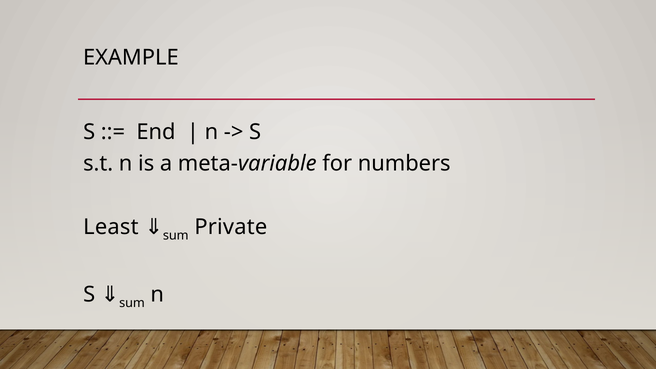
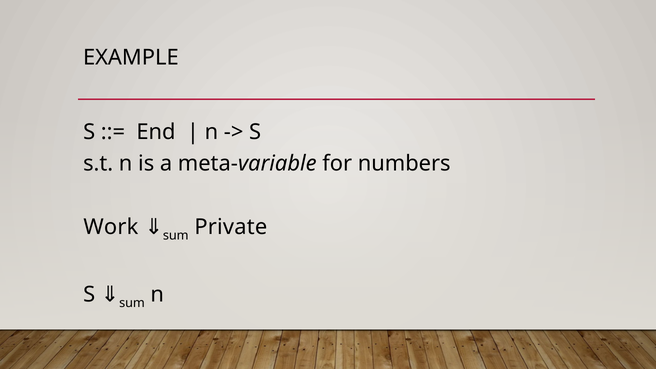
Least: Least -> Work
